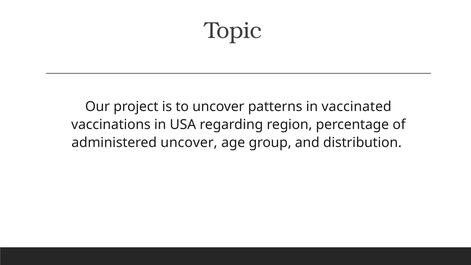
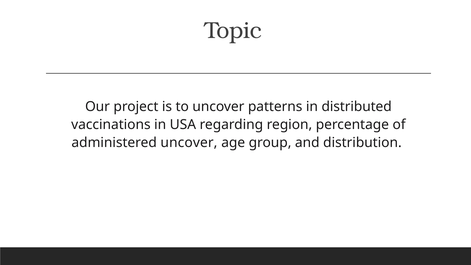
vaccinated: vaccinated -> distributed
